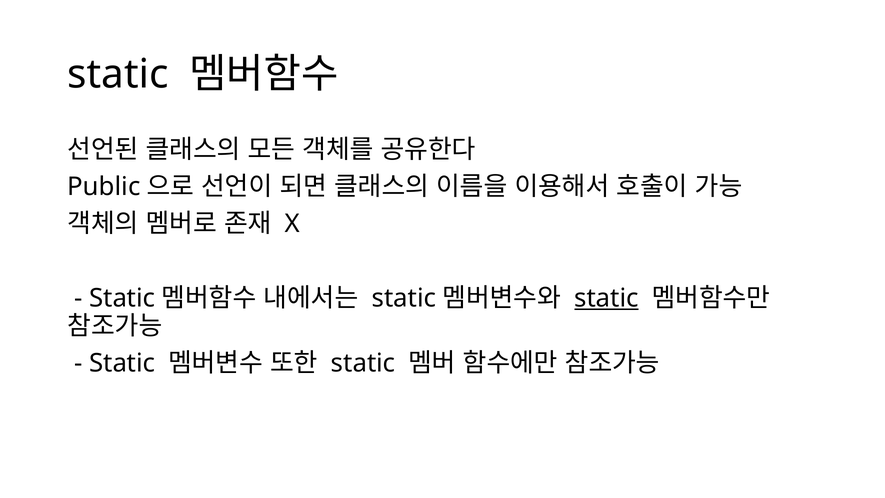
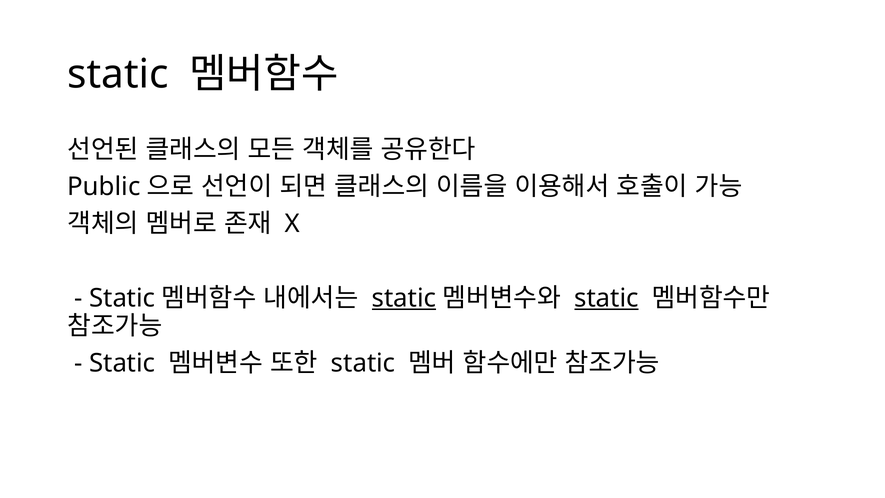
static at (404, 298) underline: none -> present
